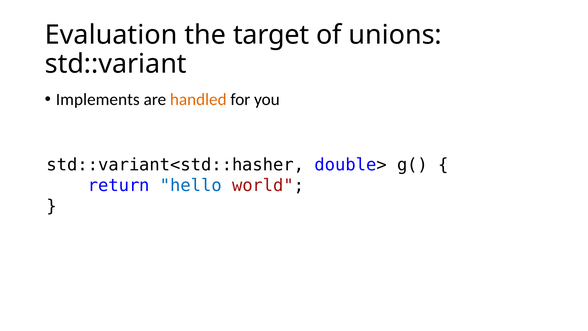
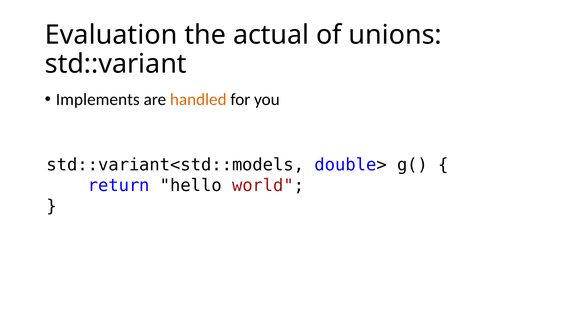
target: target -> actual
std::variant<std::hasher: std::variant<std::hasher -> std::variant<std::models
hello colour: blue -> black
